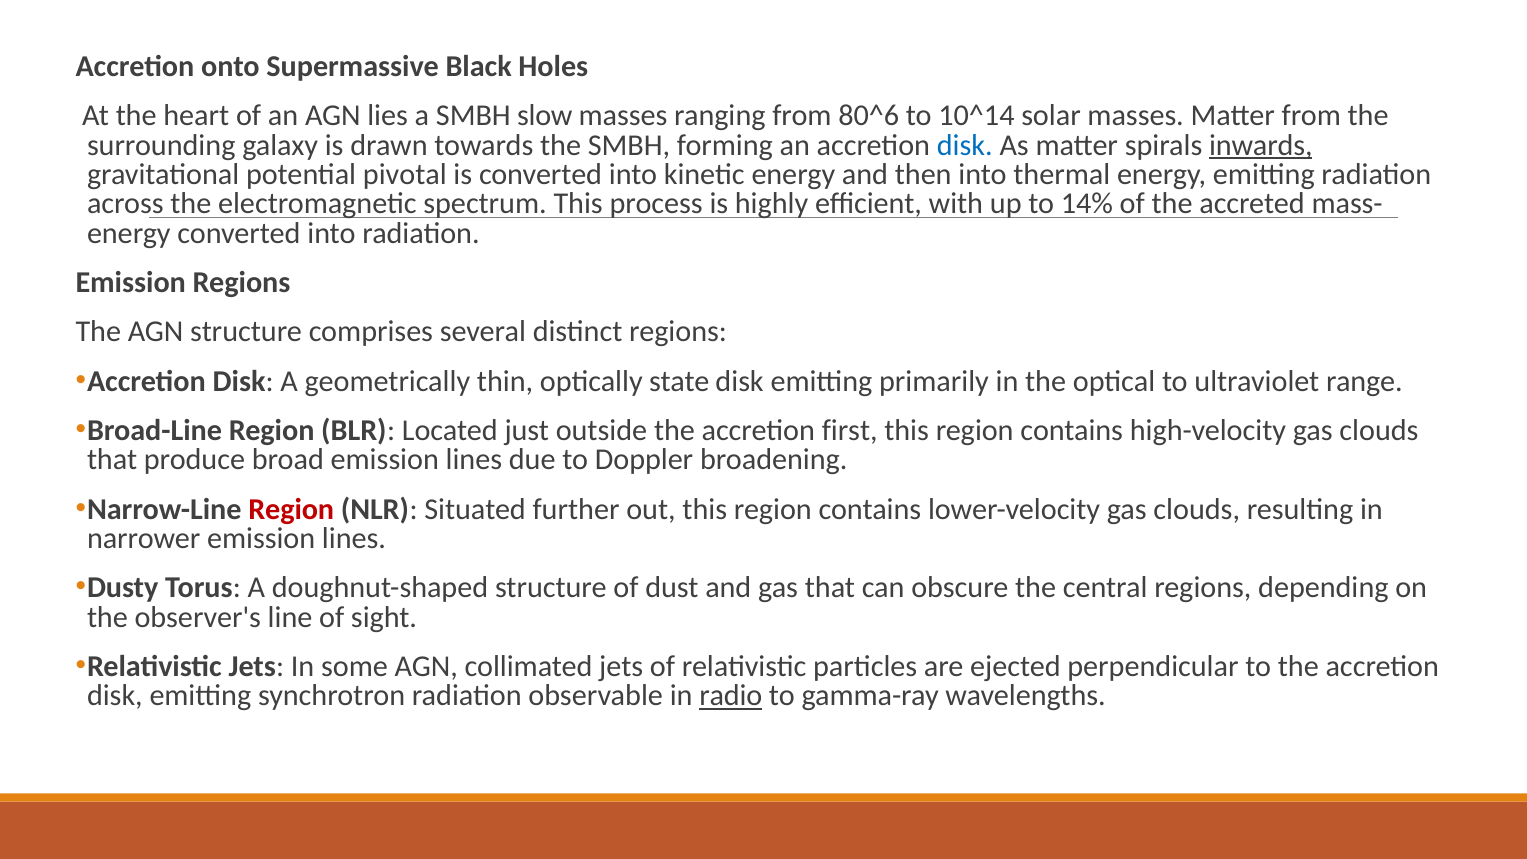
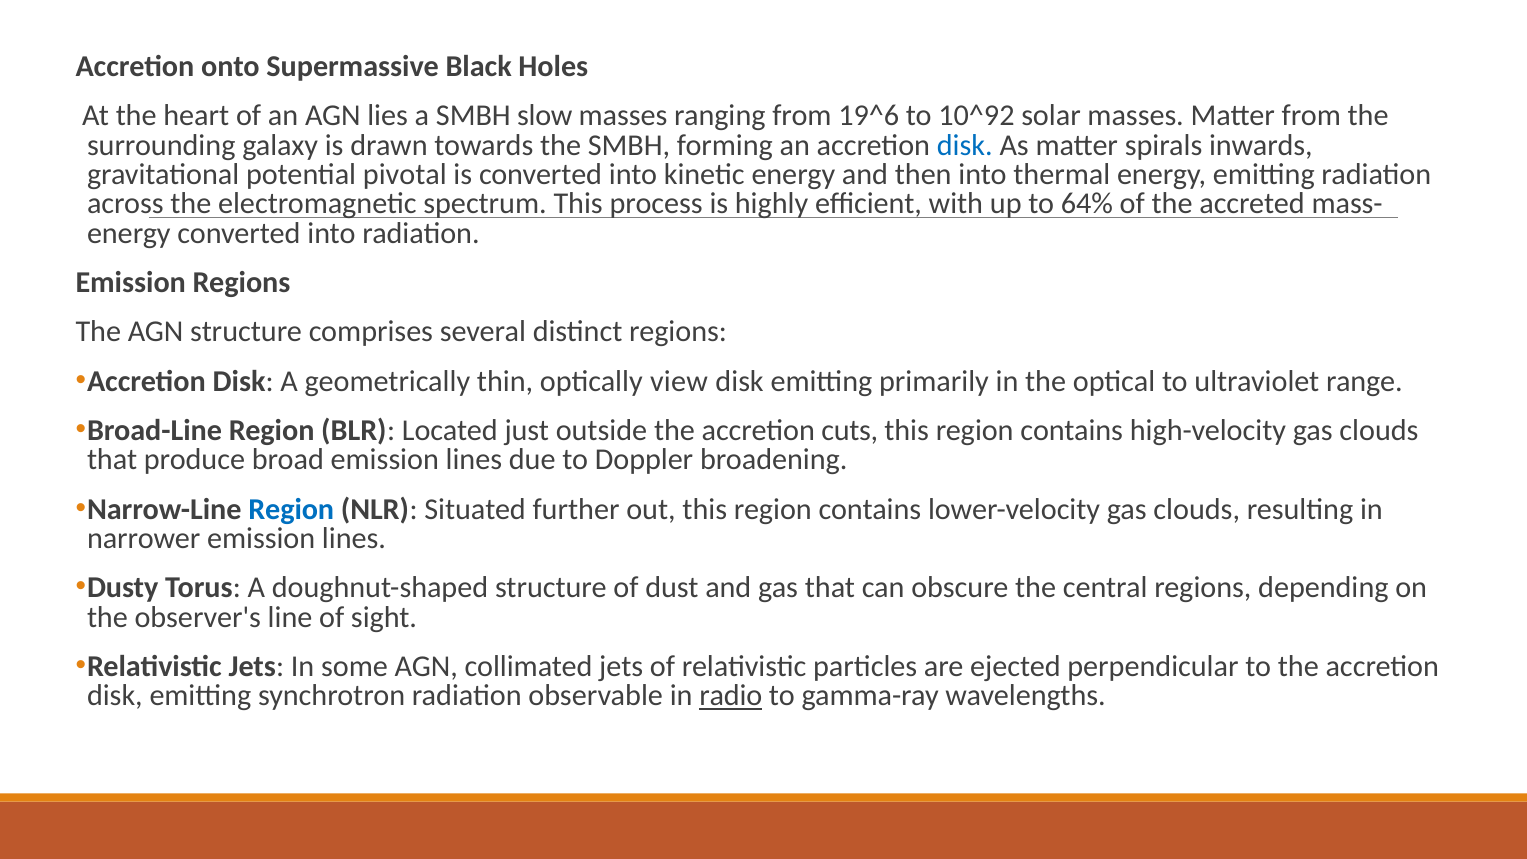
80^6: 80^6 -> 19^6
10^14: 10^14 -> 10^92
inwards underline: present -> none
14%: 14% -> 64%
state: state -> view
first: first -> cuts
Region at (291, 509) colour: red -> blue
